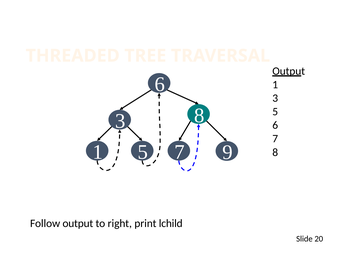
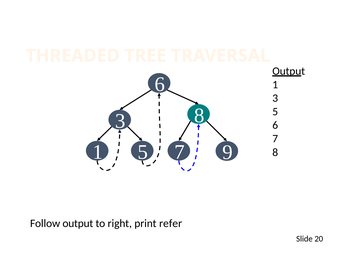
lchild: lchild -> refer
